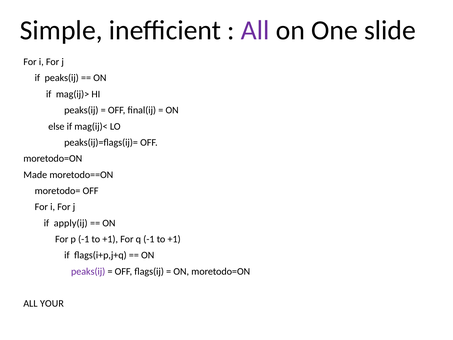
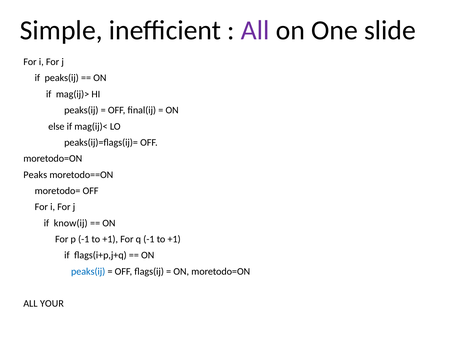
Made: Made -> Peaks
apply(ij: apply(ij -> know(ij
peaks(ij at (88, 271) colour: purple -> blue
